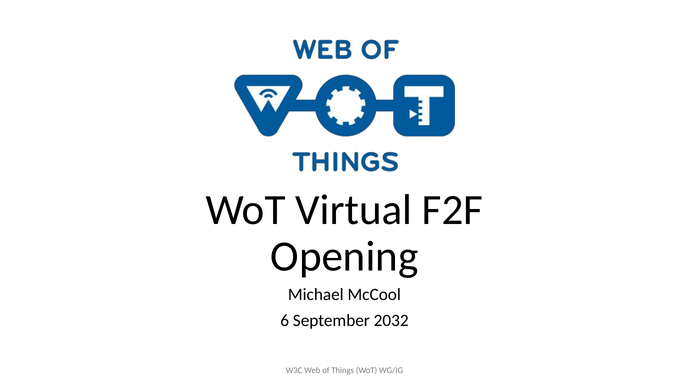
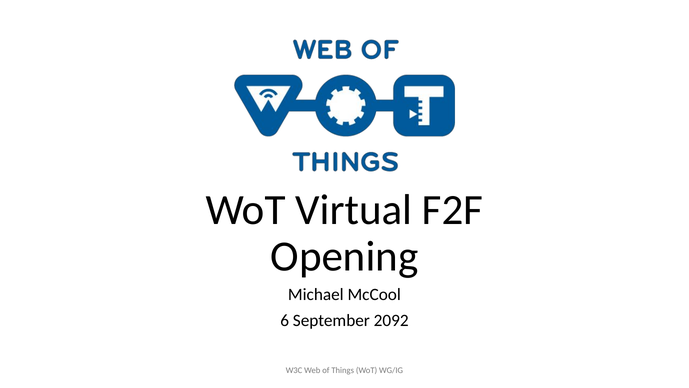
2032: 2032 -> 2092
